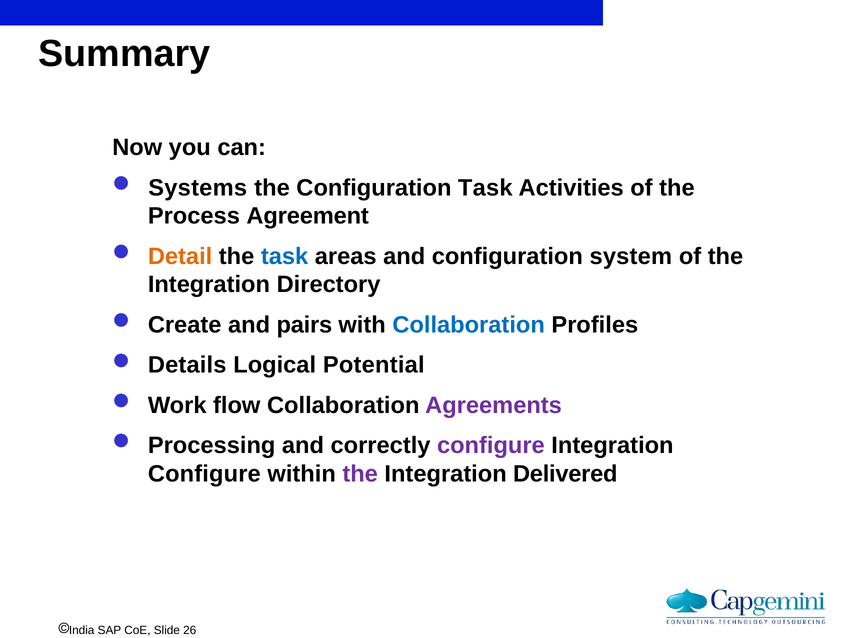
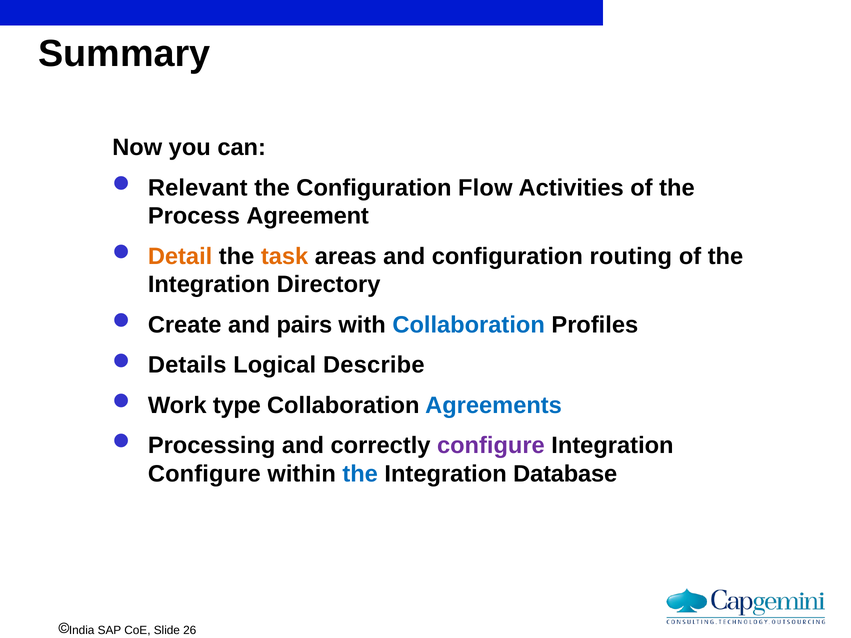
Systems: Systems -> Relevant
Configuration Task: Task -> Flow
task at (285, 256) colour: blue -> orange
system: system -> routing
Potential: Potential -> Describe
flow: flow -> type
Agreements colour: purple -> blue
the at (360, 474) colour: purple -> blue
Delivered: Delivered -> Database
